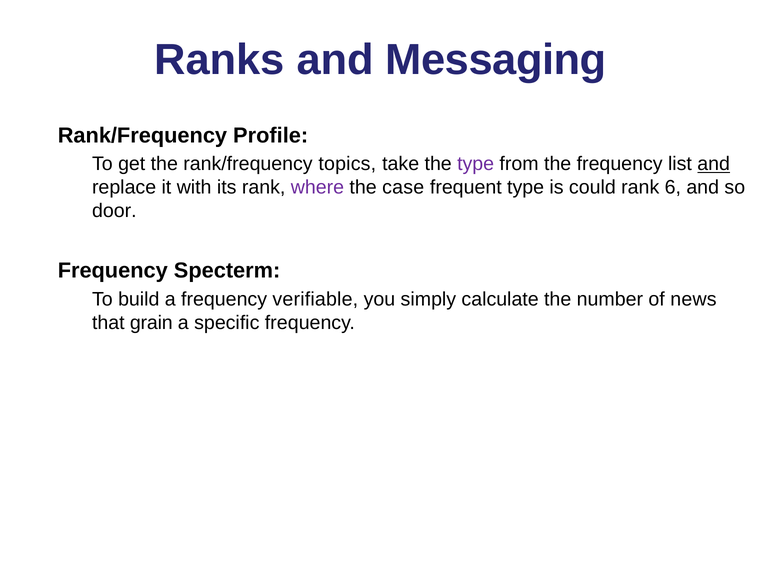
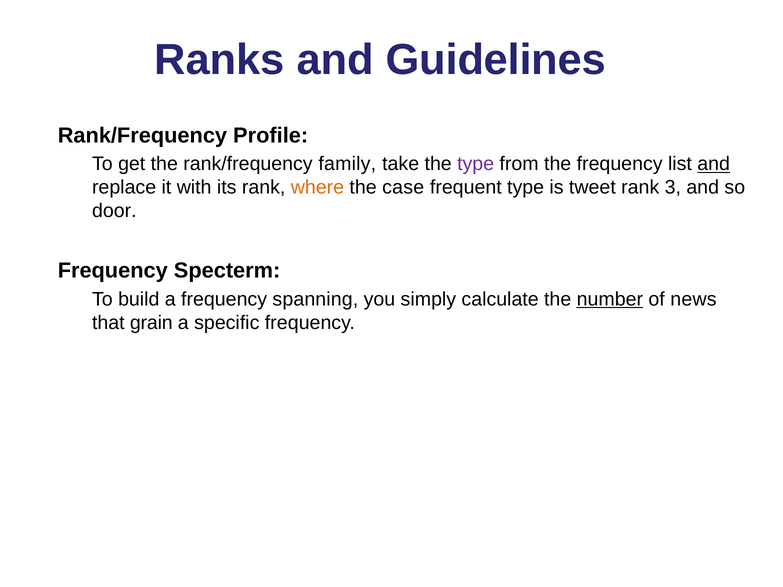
Messaging: Messaging -> Guidelines
topics: topics -> family
where colour: purple -> orange
could: could -> tweet
6: 6 -> 3
verifiable: verifiable -> spanning
number underline: none -> present
